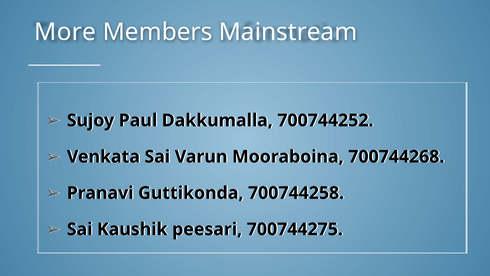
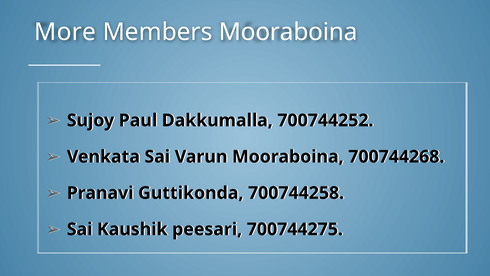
Members Mainstream: Mainstream -> Mooraboina
